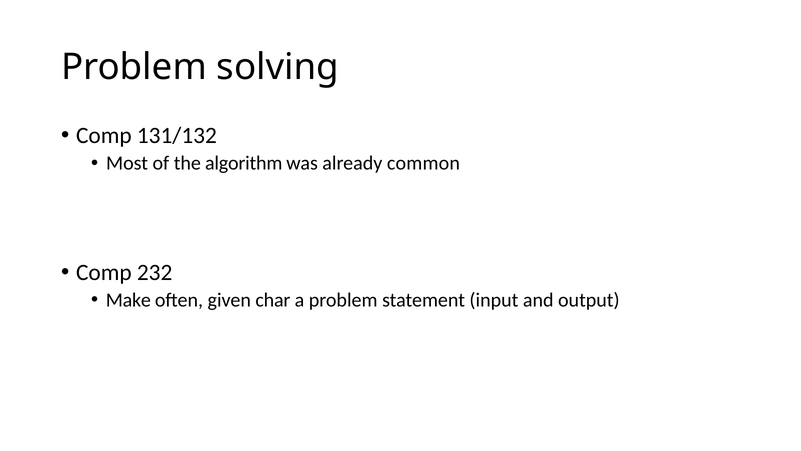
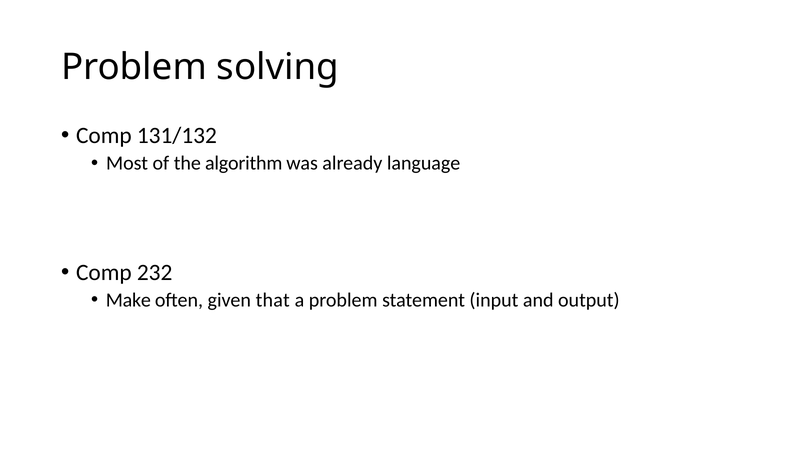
common: common -> language
char: char -> that
